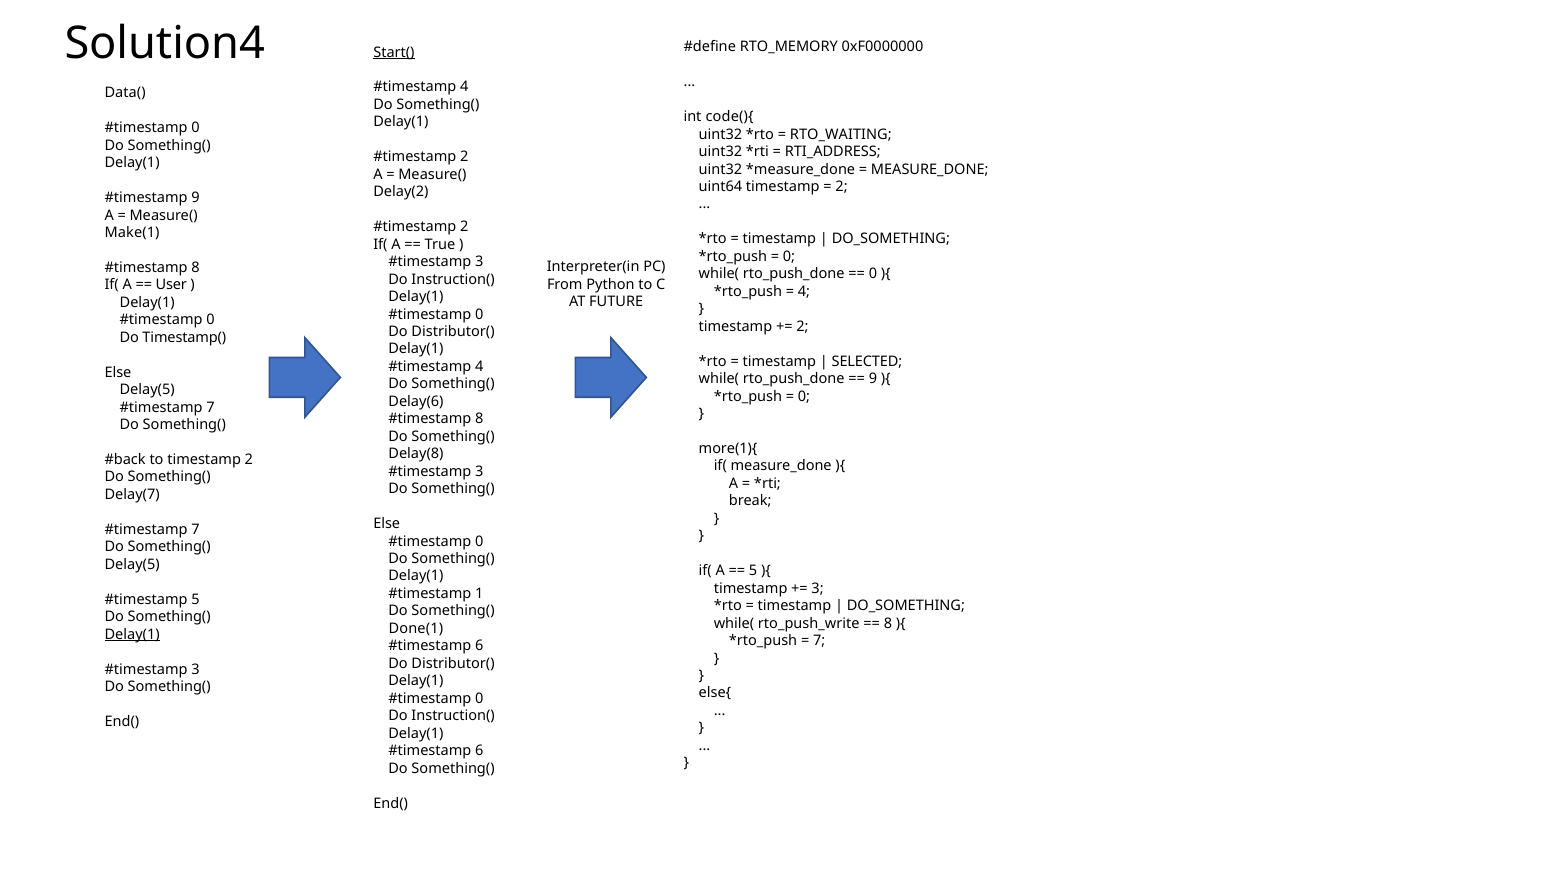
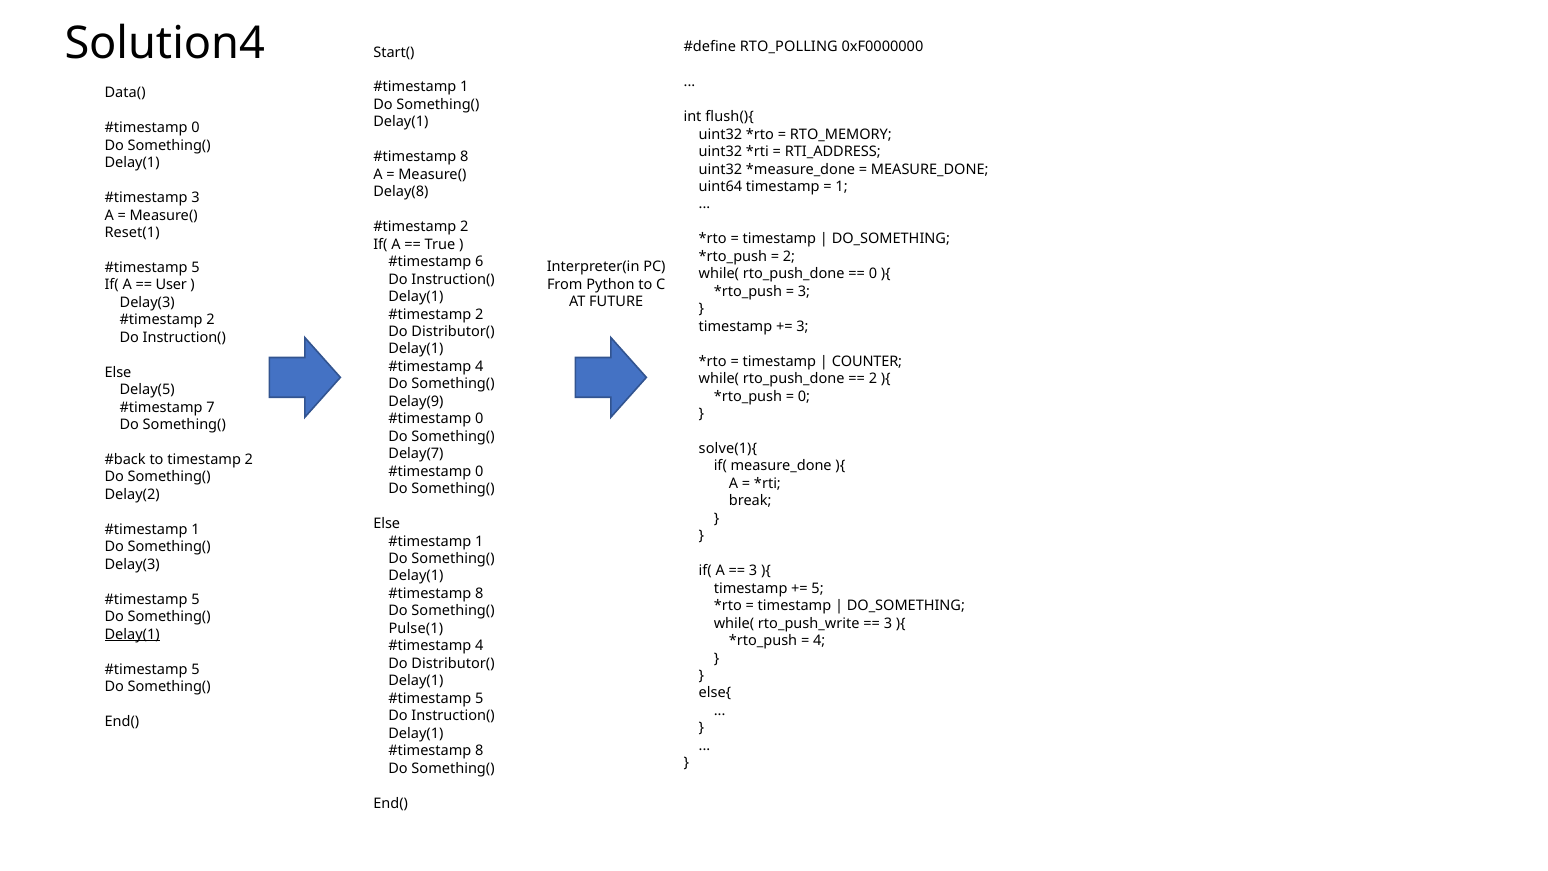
RTO_MEMORY: RTO_MEMORY -> RTO_POLLING
Start( underline: present -> none
4 at (464, 87): 4 -> 1
code(){: code(){ -> flush(){
RTO_WAITING: RTO_WAITING -> RTO_MEMORY
2 at (464, 157): 2 -> 8
2 at (842, 187): 2 -> 1
Delay(2: Delay(2 -> Delay(8
9 at (196, 198): 9 -> 3
Make(1: Make(1 -> Reset(1
0 at (789, 256): 0 -> 2
3 at (479, 262): 3 -> 6
8 at (196, 268): 8 -> 5
4 at (804, 291): 4 -> 3
Delay(1 at (147, 302): Delay(1 -> Delay(3
0 at (479, 314): 0 -> 2
0 at (211, 320): 0 -> 2
2 at (802, 326): 2 -> 3
Timestamp( at (184, 337): Timestamp( -> Instruction(
SELECTED: SELECTED -> COUNTER
9 at (873, 379): 9 -> 2
Delay(6: Delay(6 -> Delay(9
8 at (479, 419): 8 -> 0
more(1){: more(1){ -> solve(1){
Delay(8: Delay(8 -> Delay(7
3 at (479, 471): 3 -> 0
Delay(7: Delay(7 -> Delay(2
7 at (196, 529): 7 -> 1
0 at (479, 541): 0 -> 1
Delay(5 at (132, 564): Delay(5 -> Delay(3
5 at (753, 571): 5 -> 3
3 at (818, 588): 3 -> 5
1 at (479, 593): 1 -> 8
8 at (888, 623): 8 -> 3
Done(1: Done(1 -> Pulse(1
7 at (819, 641): 7 -> 4
6 at (479, 646): 6 -> 4
3 at (196, 669): 3 -> 5
0 at (479, 698): 0 -> 5
6 at (479, 751): 6 -> 8
